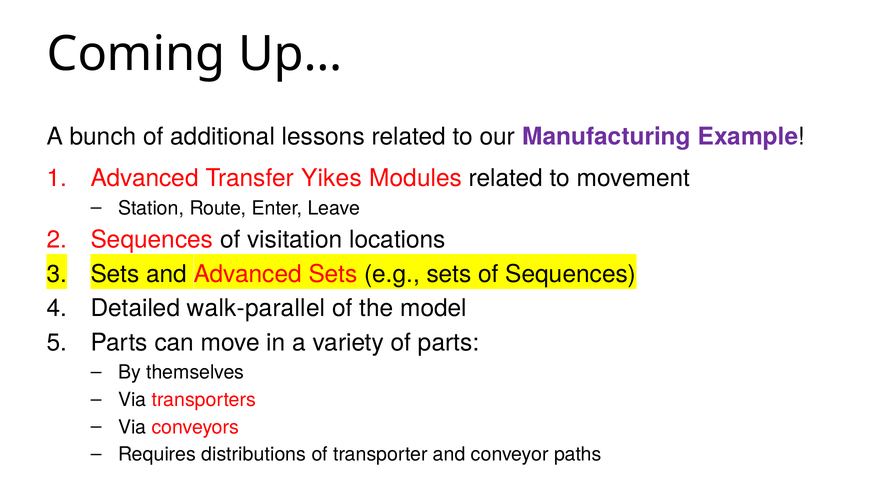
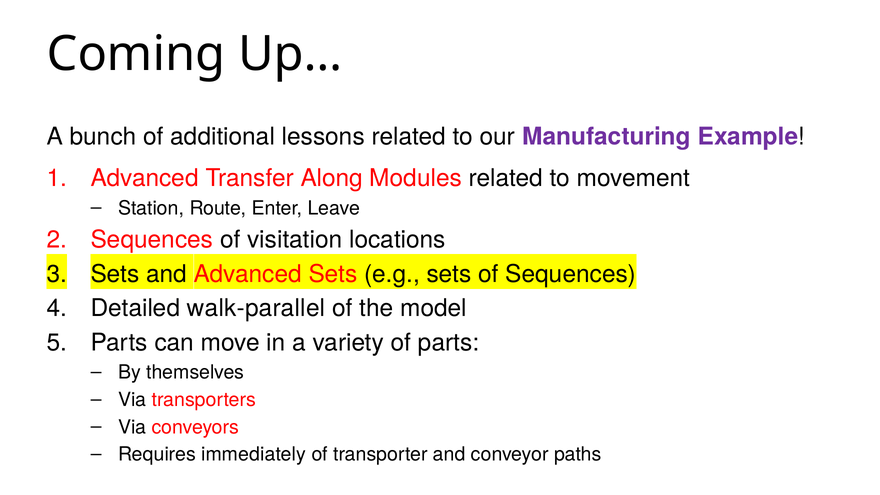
Yikes: Yikes -> Along
distributions: distributions -> immediately
